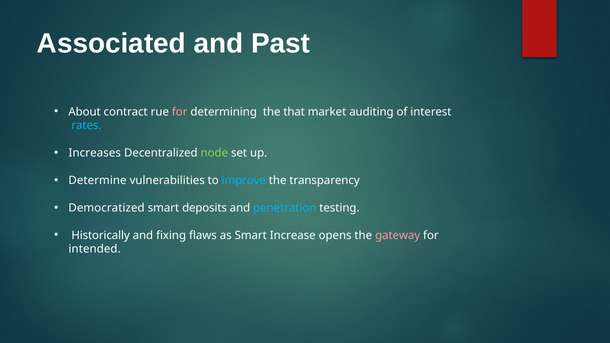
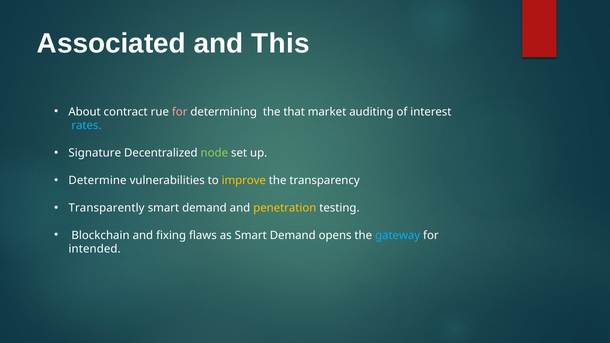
Past: Past -> This
Increases: Increases -> Signature
improve colour: light blue -> yellow
Democratized: Democratized -> Transparently
deposits at (205, 208): deposits -> demand
penetration colour: light blue -> yellow
Historically: Historically -> Blockchain
as Smart Increase: Increase -> Demand
gateway colour: pink -> light blue
